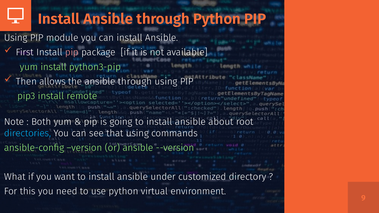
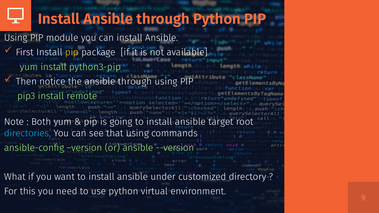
pip at (72, 52) colour: pink -> yellow
allows: allows -> notice
about: about -> target
